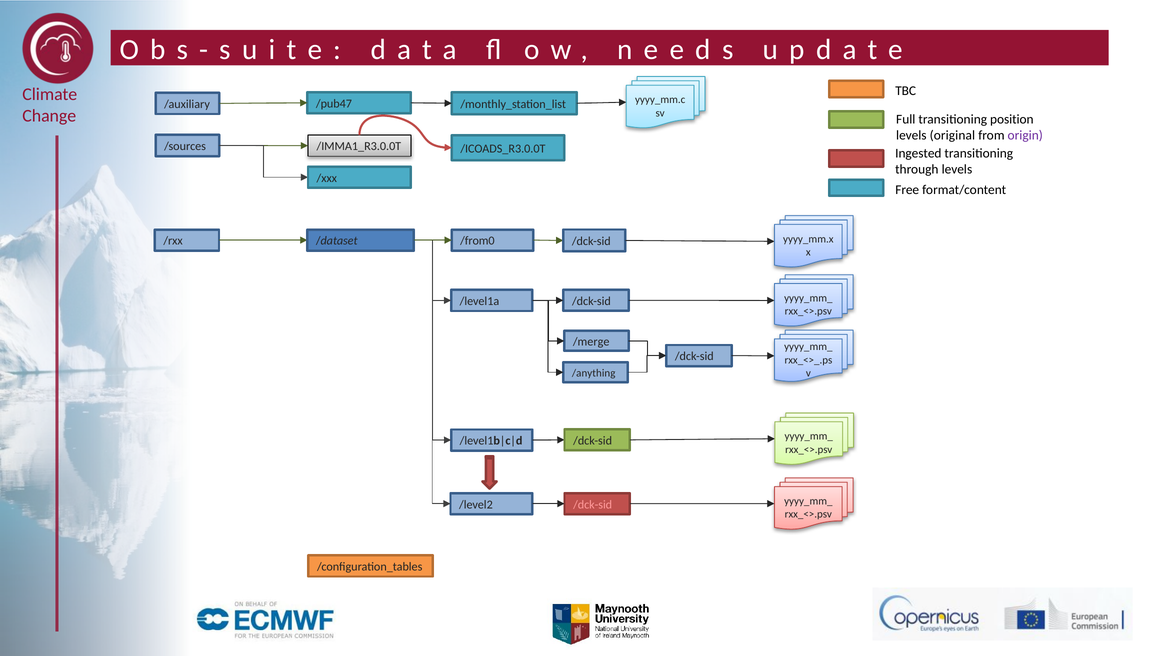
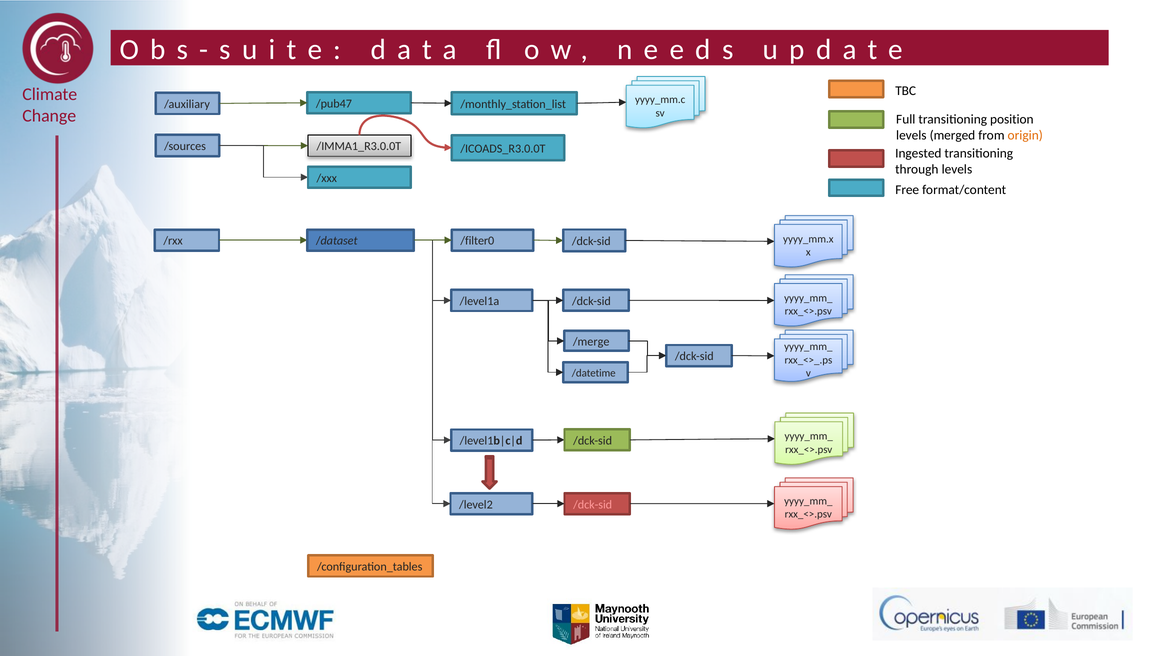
original: original -> merged
origin colour: purple -> orange
/from0: /from0 -> /filter0
/anything: /anything -> /datetime
